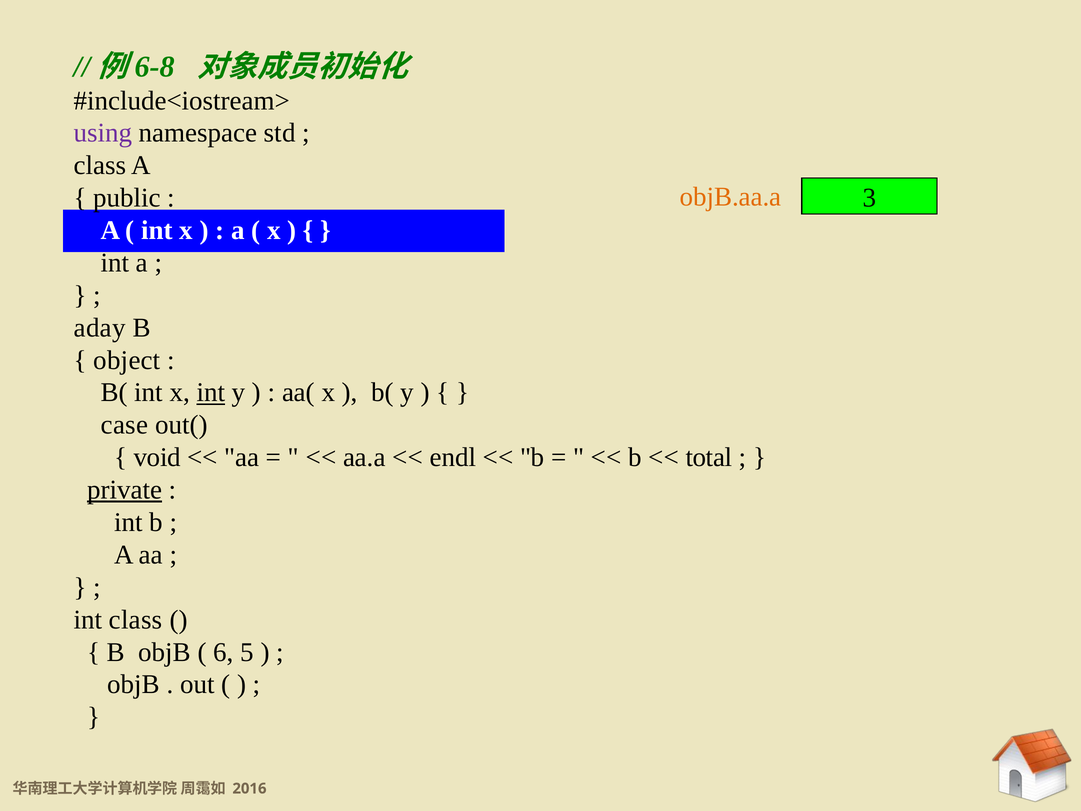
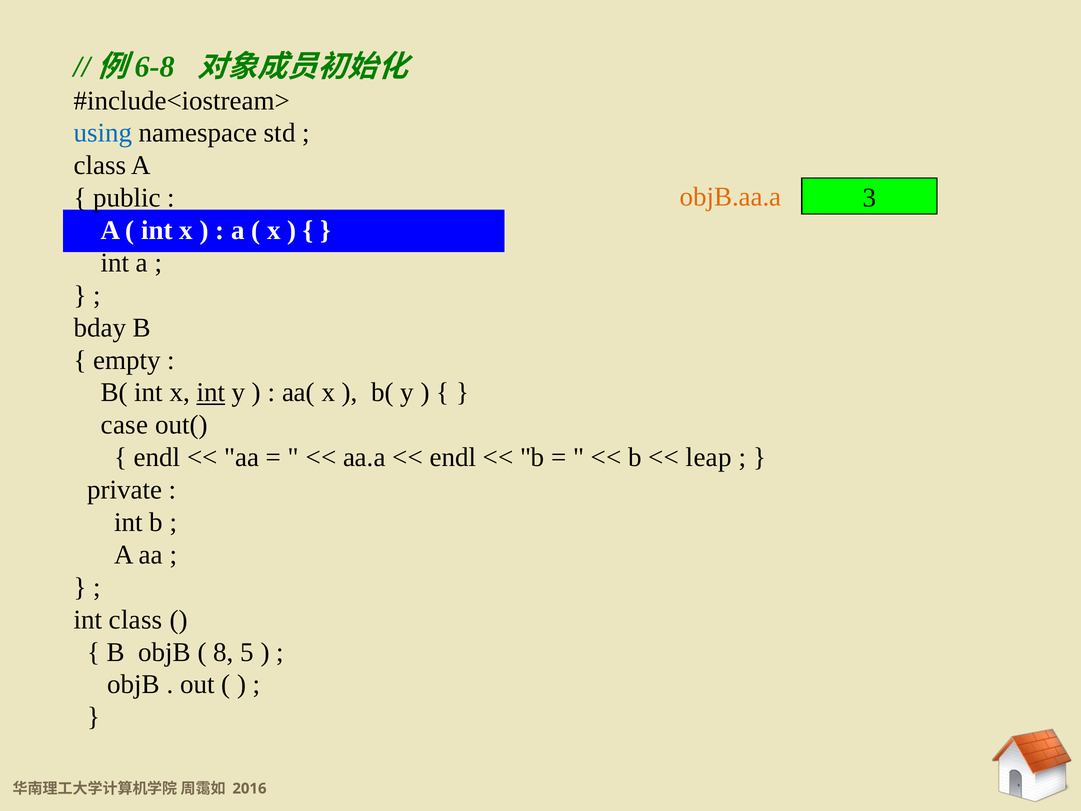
using colour: purple -> blue
aday: aday -> bday
object: object -> empty
void at (157, 457): void -> endl
total: total -> leap
private underline: present -> none
6: 6 -> 8
